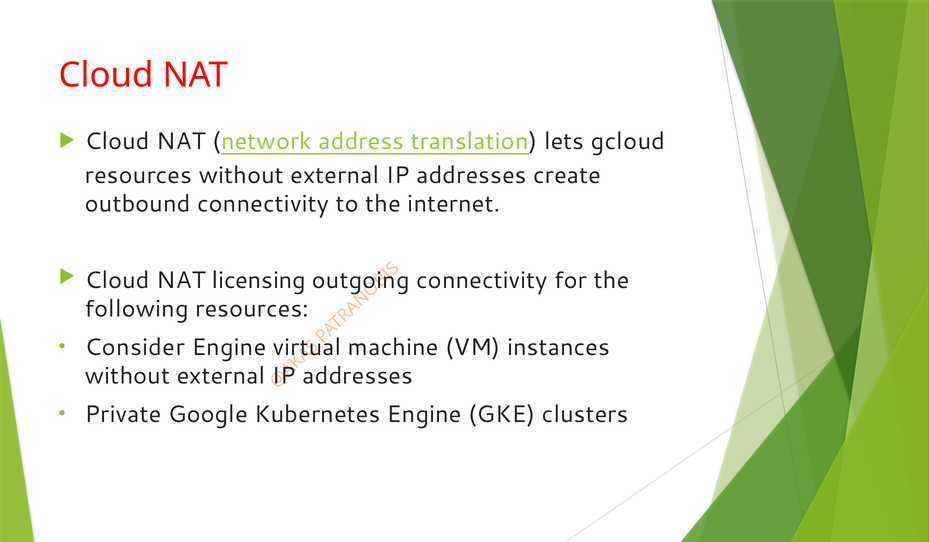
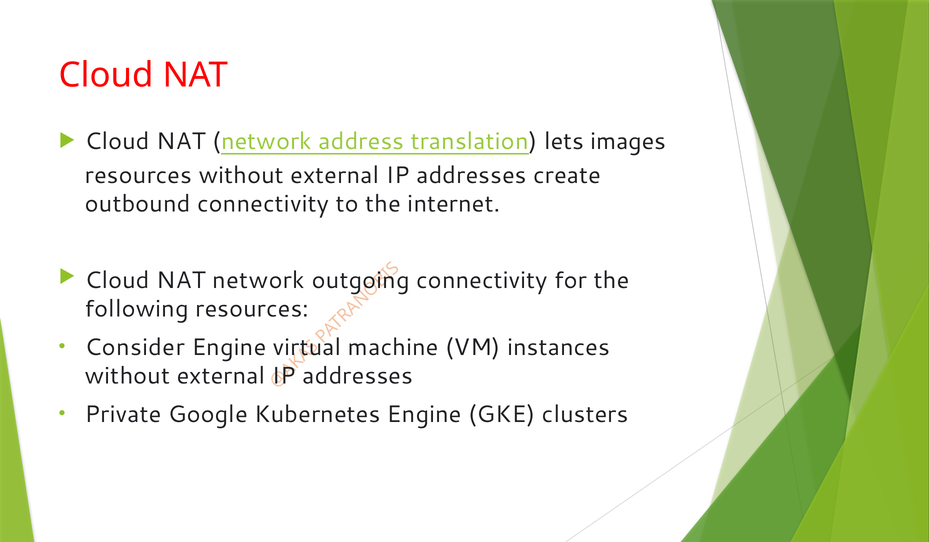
gcloud: gcloud -> images
licensing at (259, 280): licensing -> network
